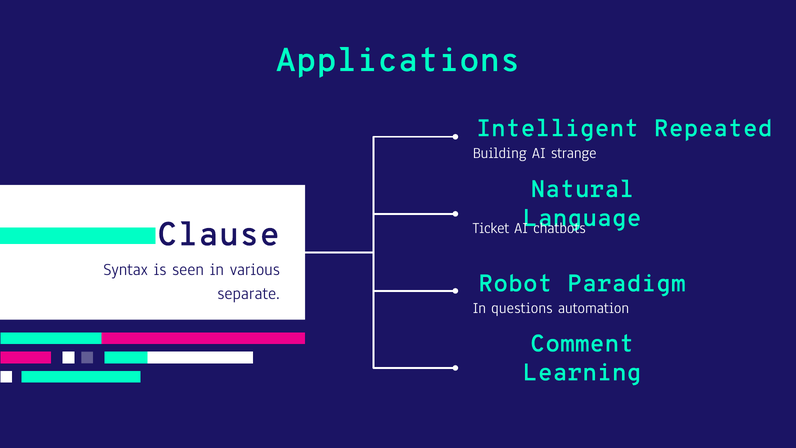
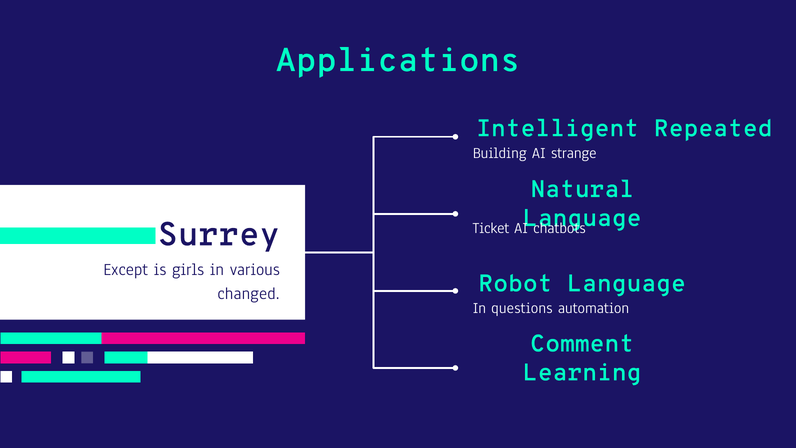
Clause: Clause -> Surrey
Syntax: Syntax -> Except
seen: seen -> girls
Robot Paradigm: Paradigm -> Language
separate: separate -> changed
